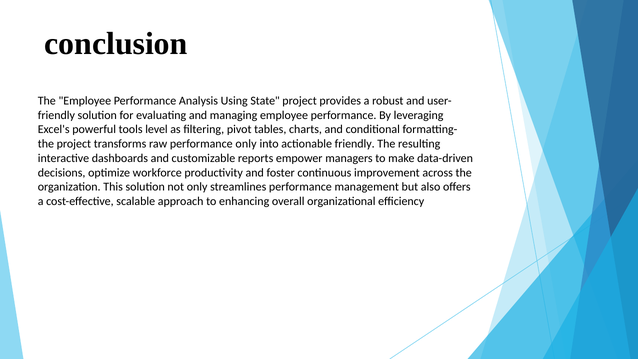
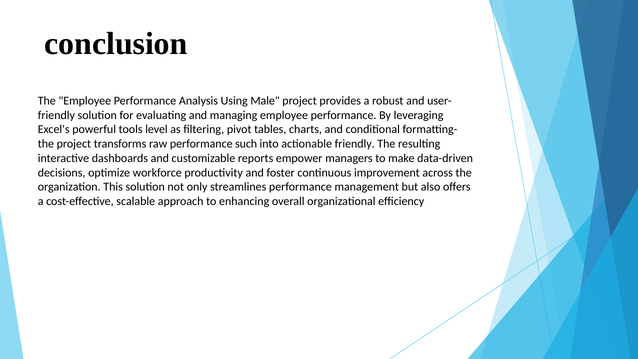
State: State -> Male
performance only: only -> such
